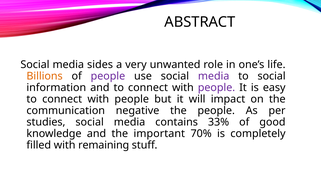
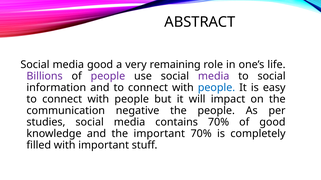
media sides: sides -> good
unwanted: unwanted -> remaining
Billions colour: orange -> purple
people at (216, 88) colour: purple -> blue
contains 33%: 33% -> 70%
with remaining: remaining -> important
